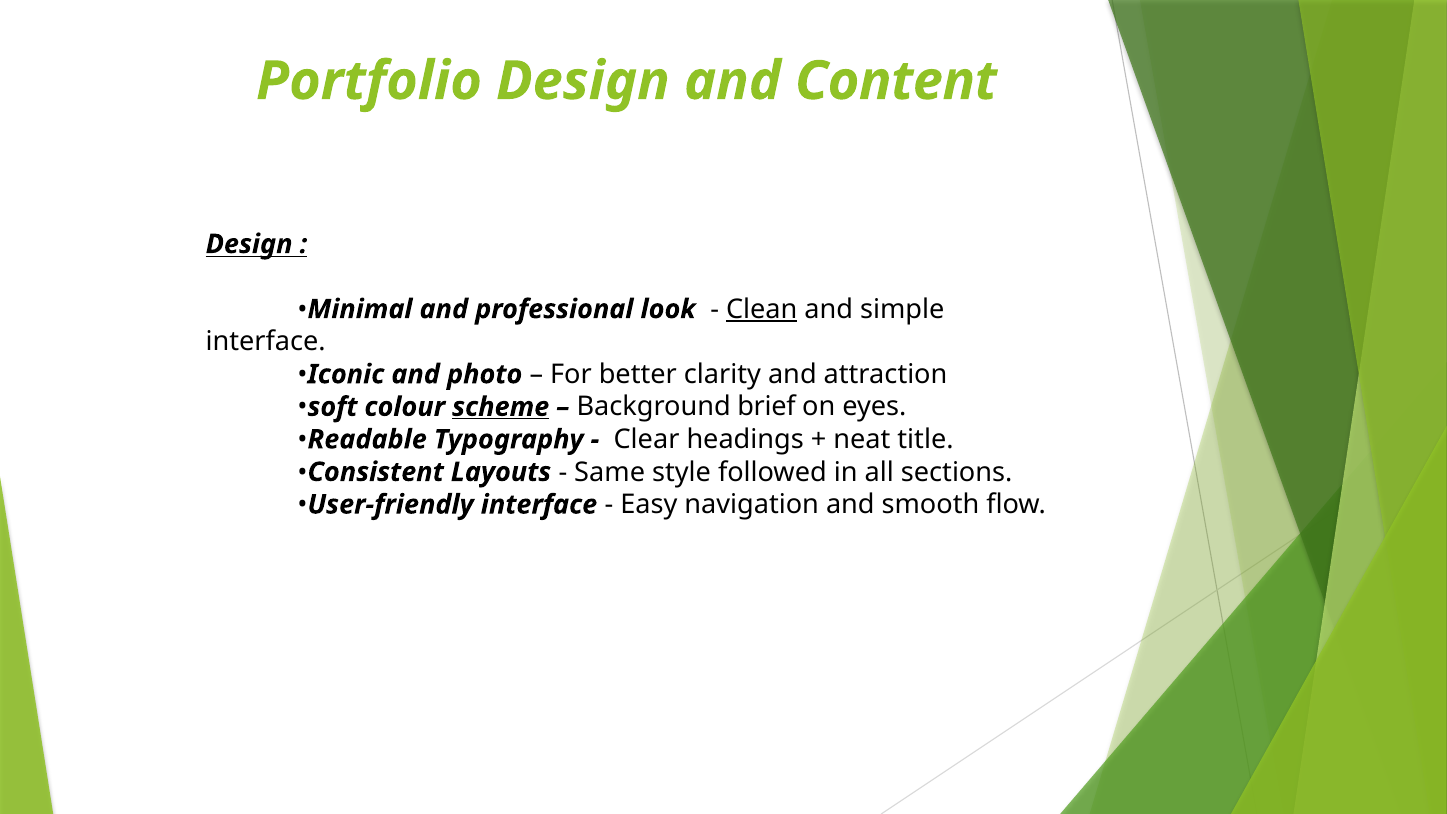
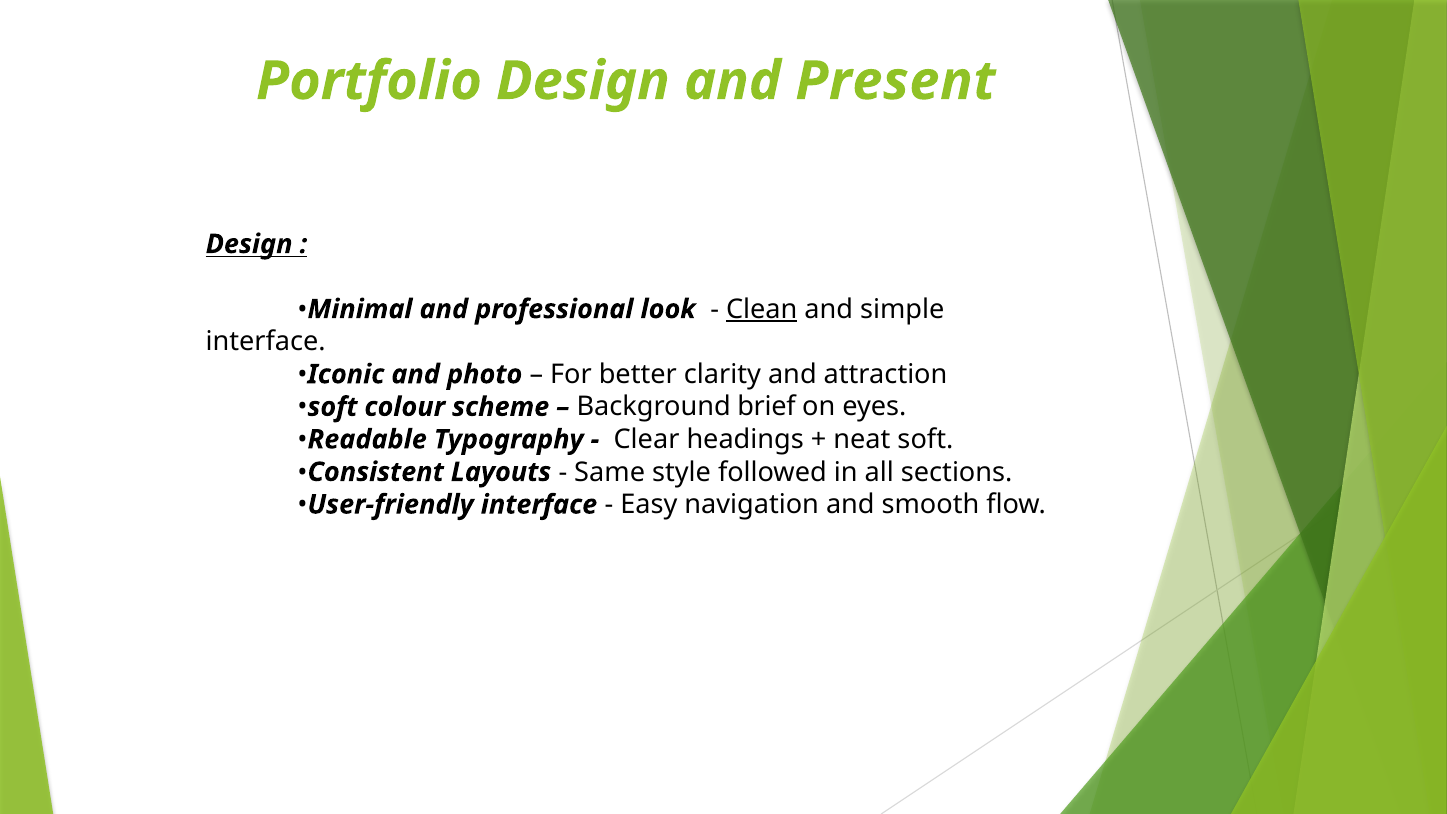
Content: Content -> Present
scheme underline: present -> none
neat title: title -> soft
